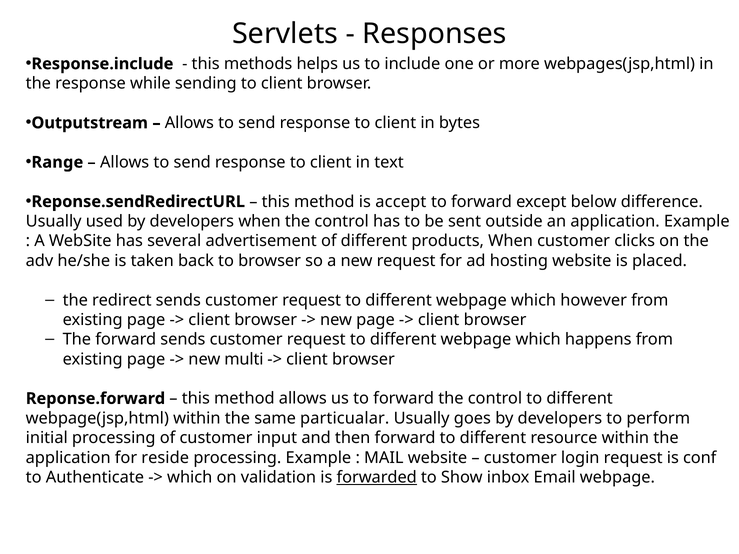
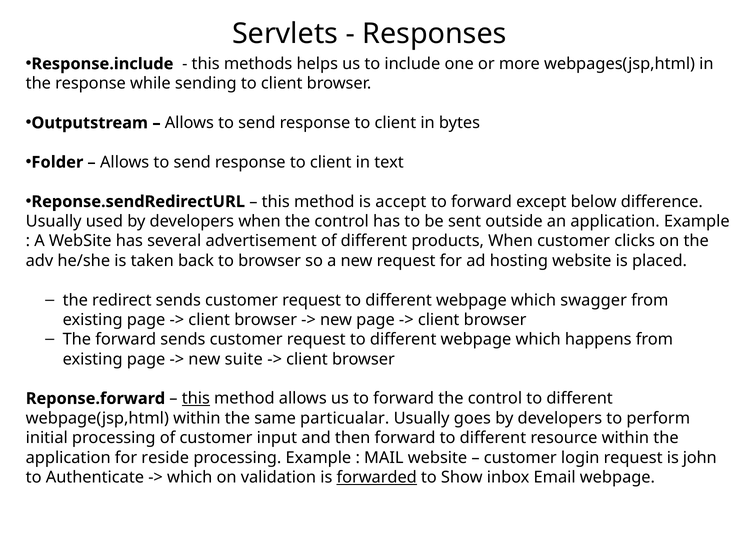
Range: Range -> Folder
however: however -> swagger
multi: multi -> suite
this at (196, 399) underline: none -> present
conf: conf -> john
